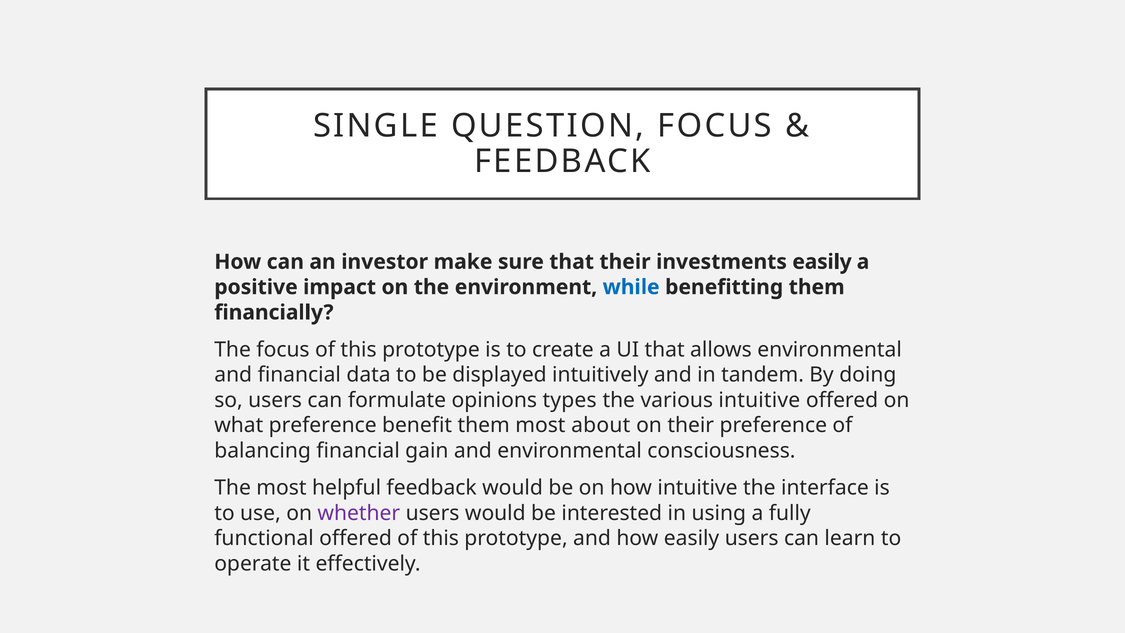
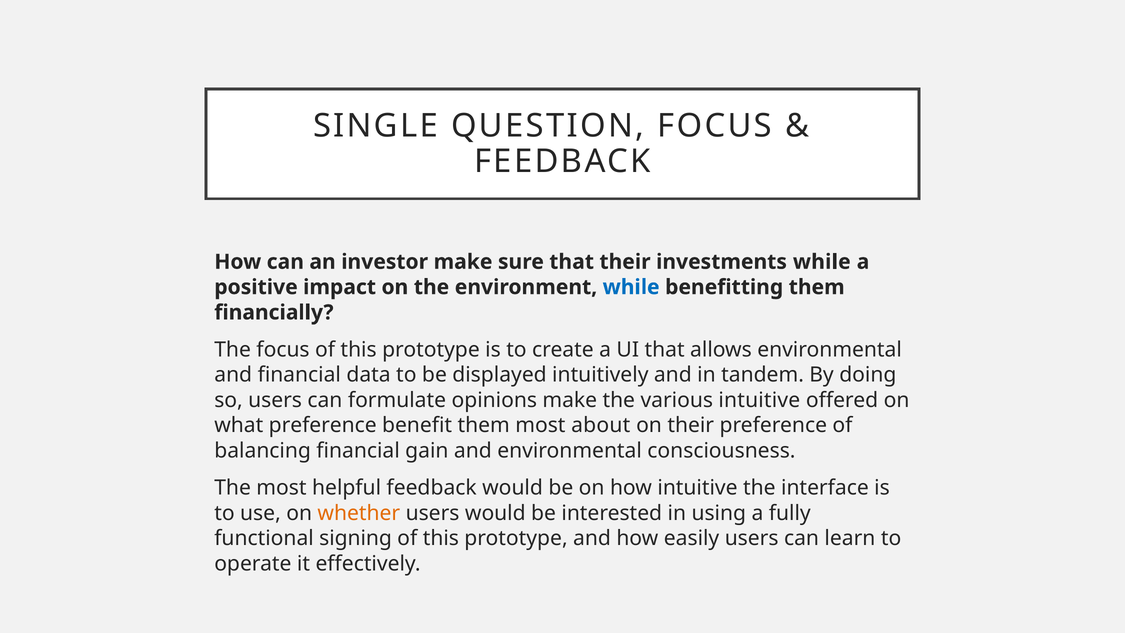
investments easily: easily -> while
opinions types: types -> make
whether colour: purple -> orange
functional offered: offered -> signing
